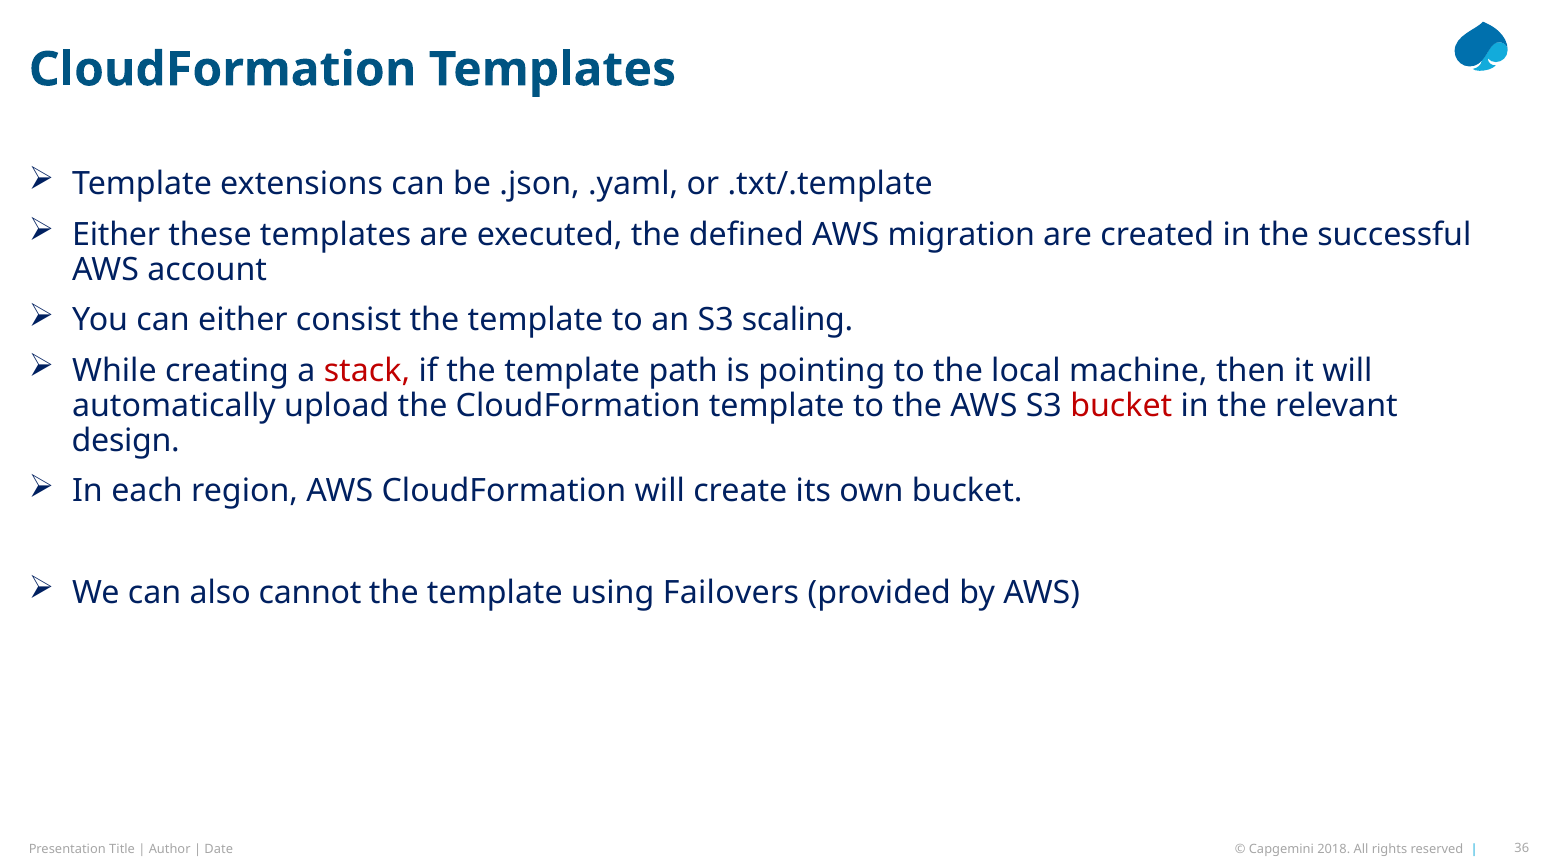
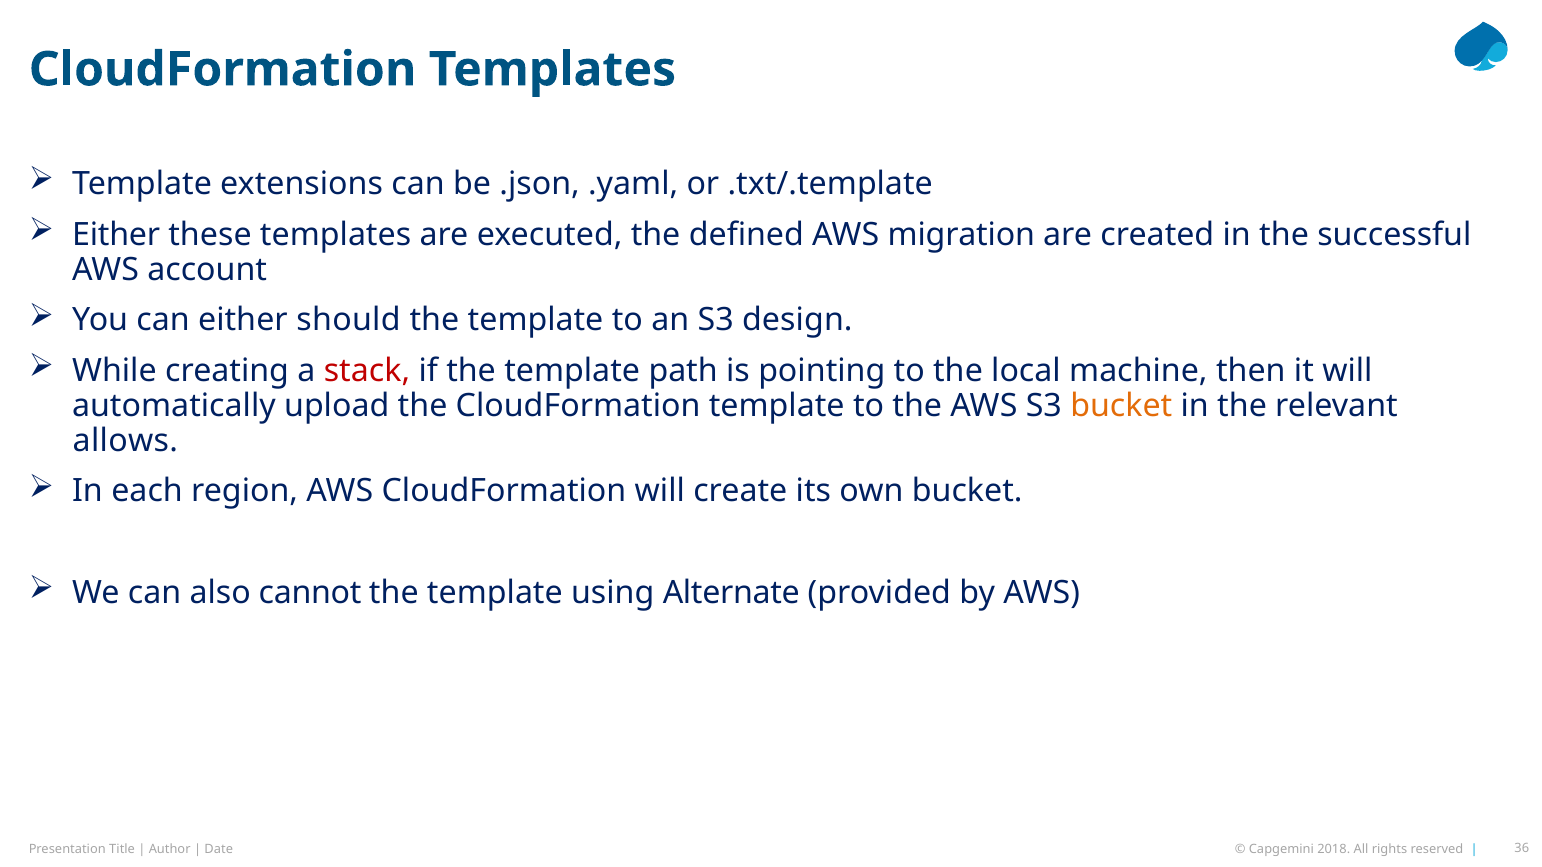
consist: consist -> should
scaling: scaling -> design
bucket at (1121, 406) colour: red -> orange
design: design -> allows
Failovers: Failovers -> Alternate
